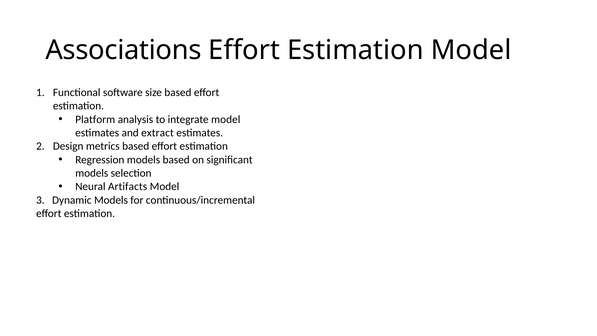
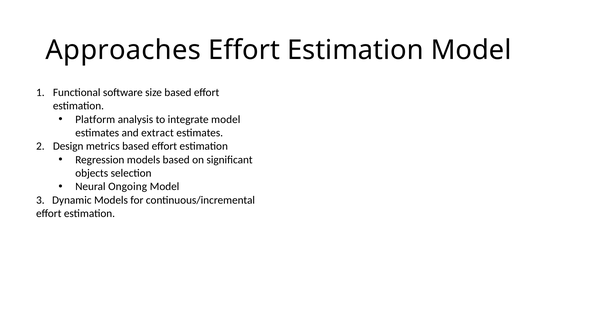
Associations: Associations -> Approaches
models at (92, 173): models -> objects
Artifacts: Artifacts -> Ongoing
